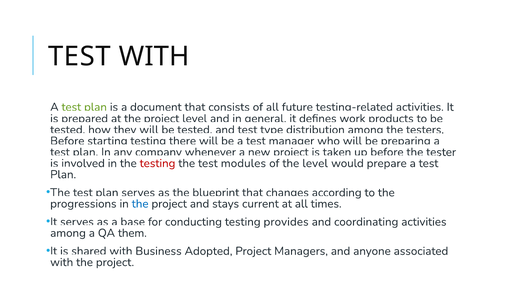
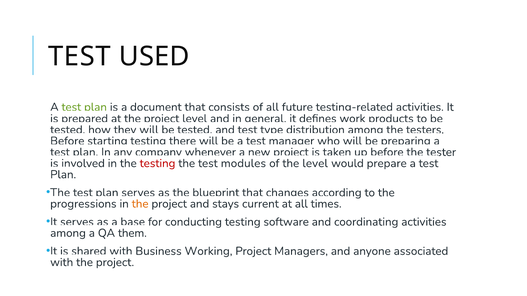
TEST WITH: WITH -> USED
the at (140, 204) colour: blue -> orange
provides: provides -> software
Adopted: Adopted -> Working
